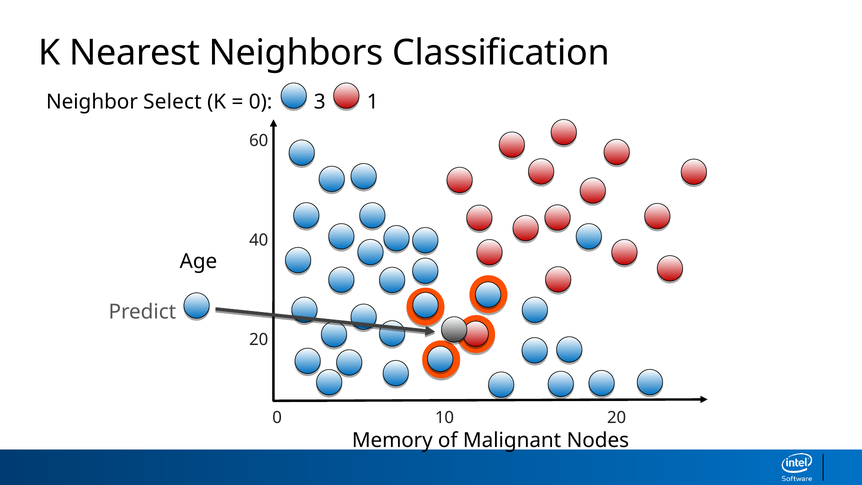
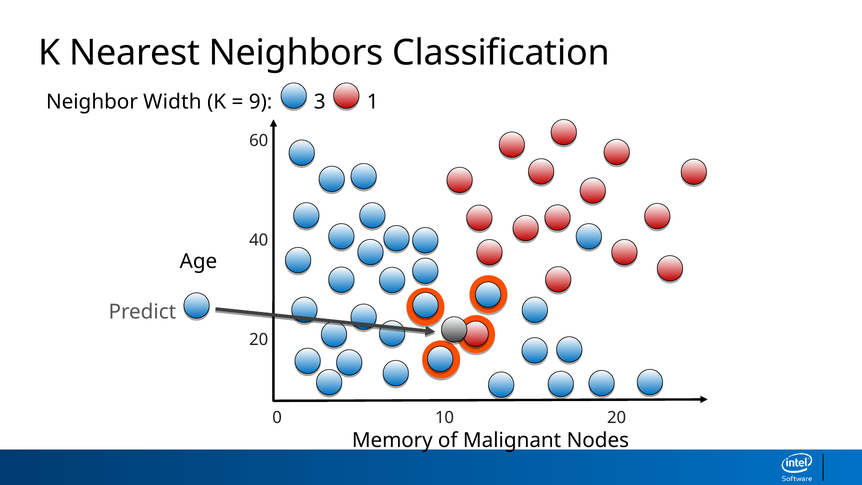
Select: Select -> Width
0 at (261, 102): 0 -> 9
